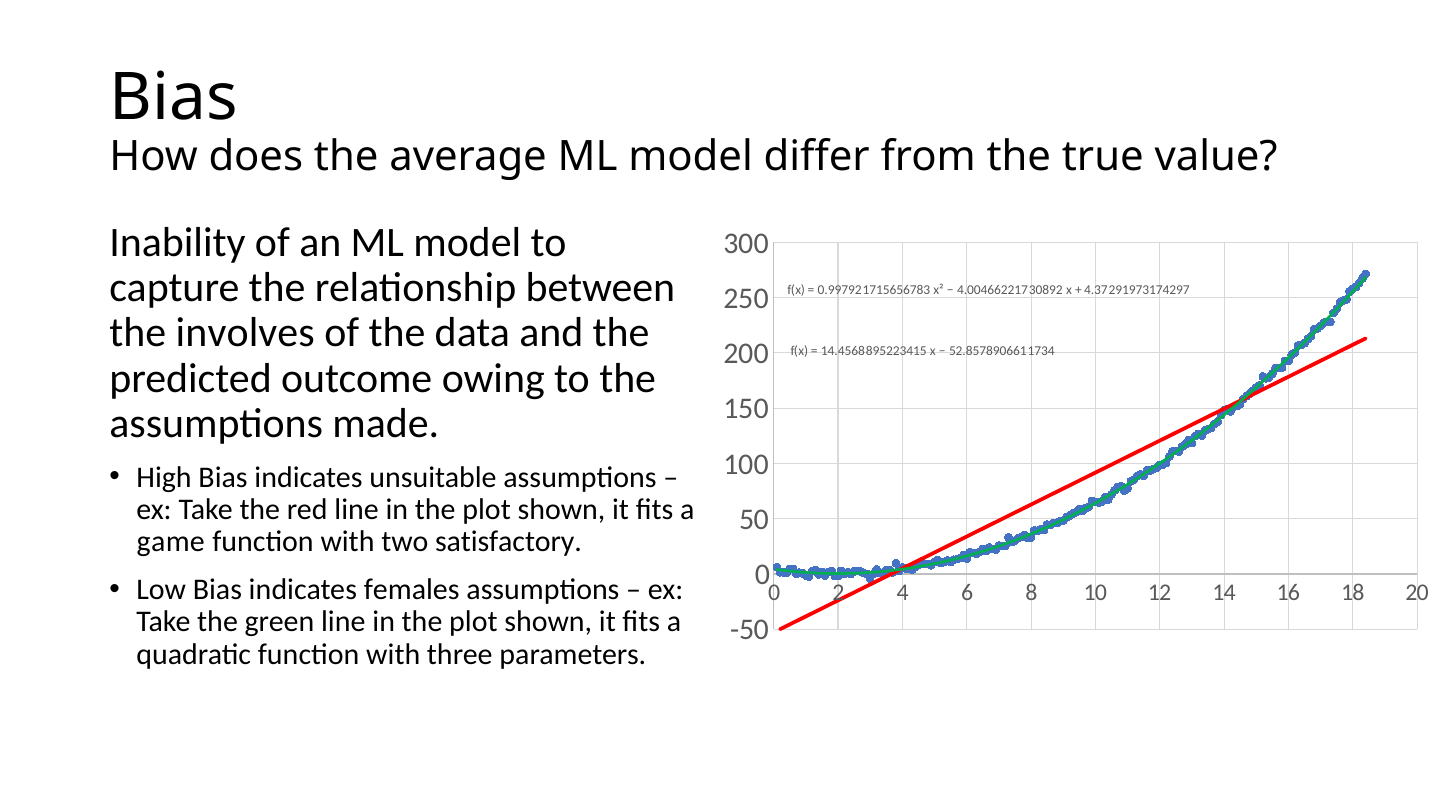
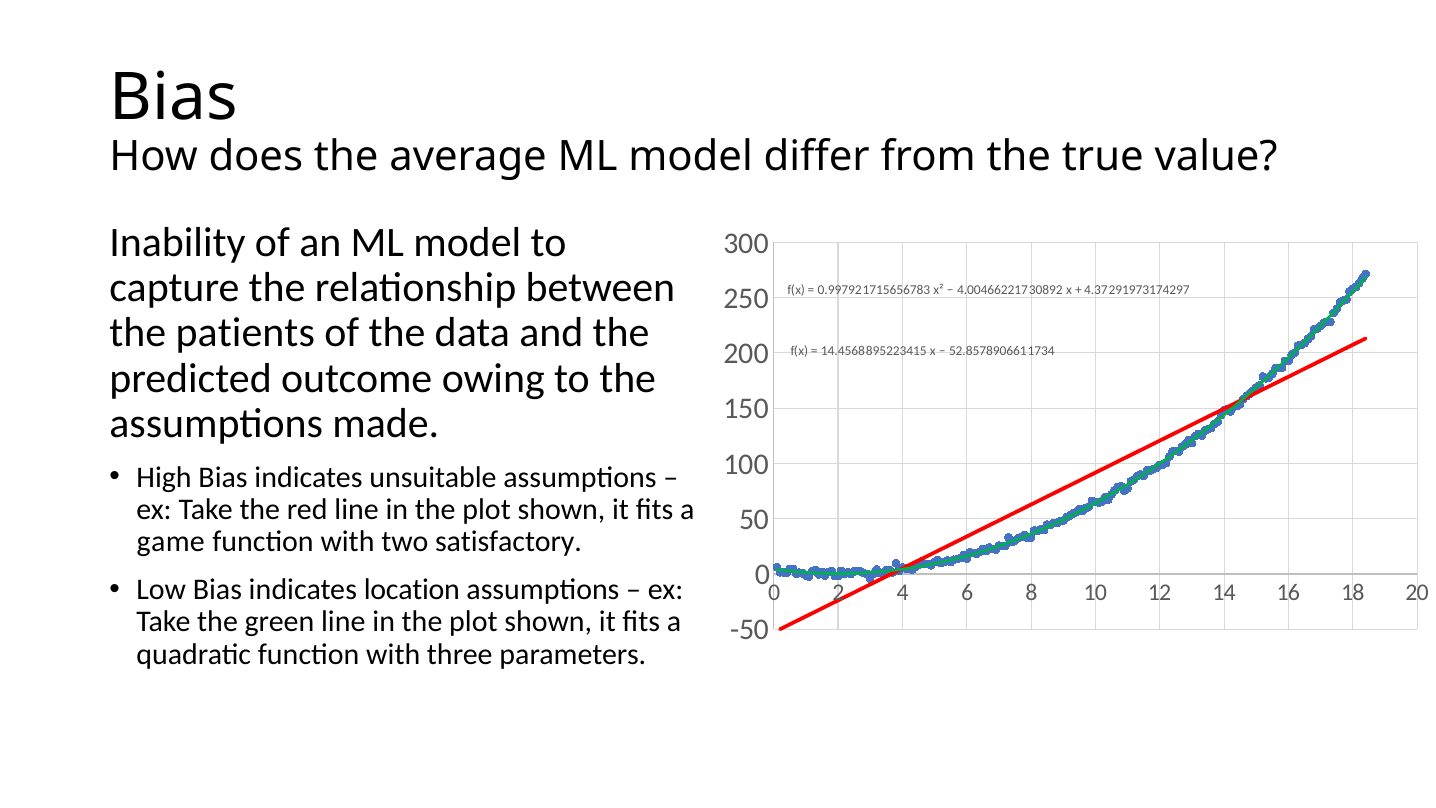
involves: involves -> patients
females: females -> location
